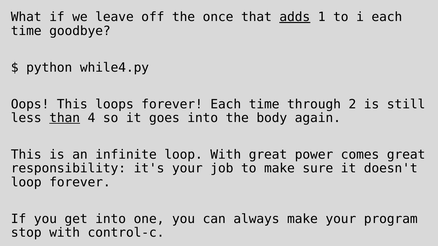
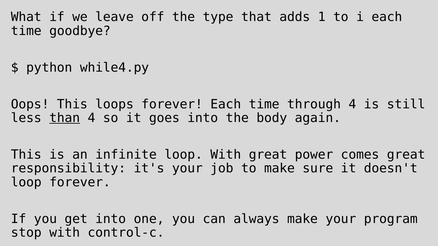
once: once -> type
adds underline: present -> none
through 2: 2 -> 4
